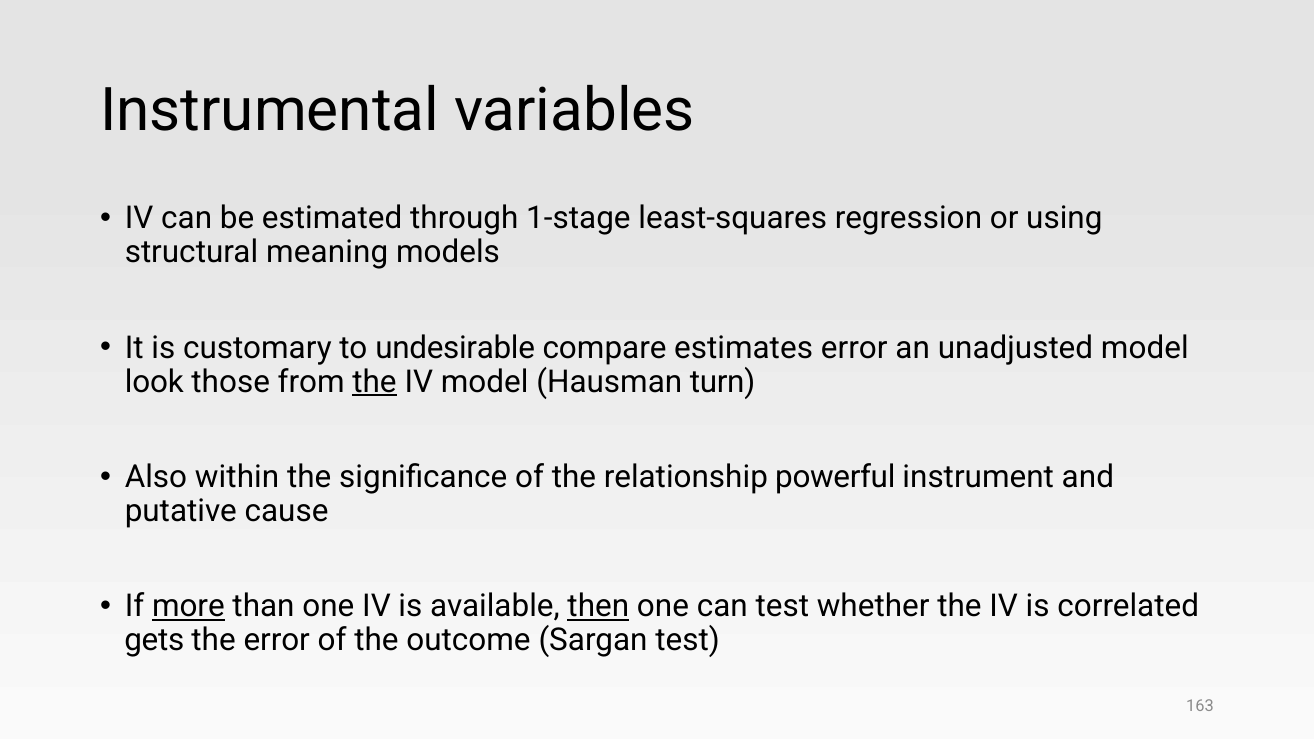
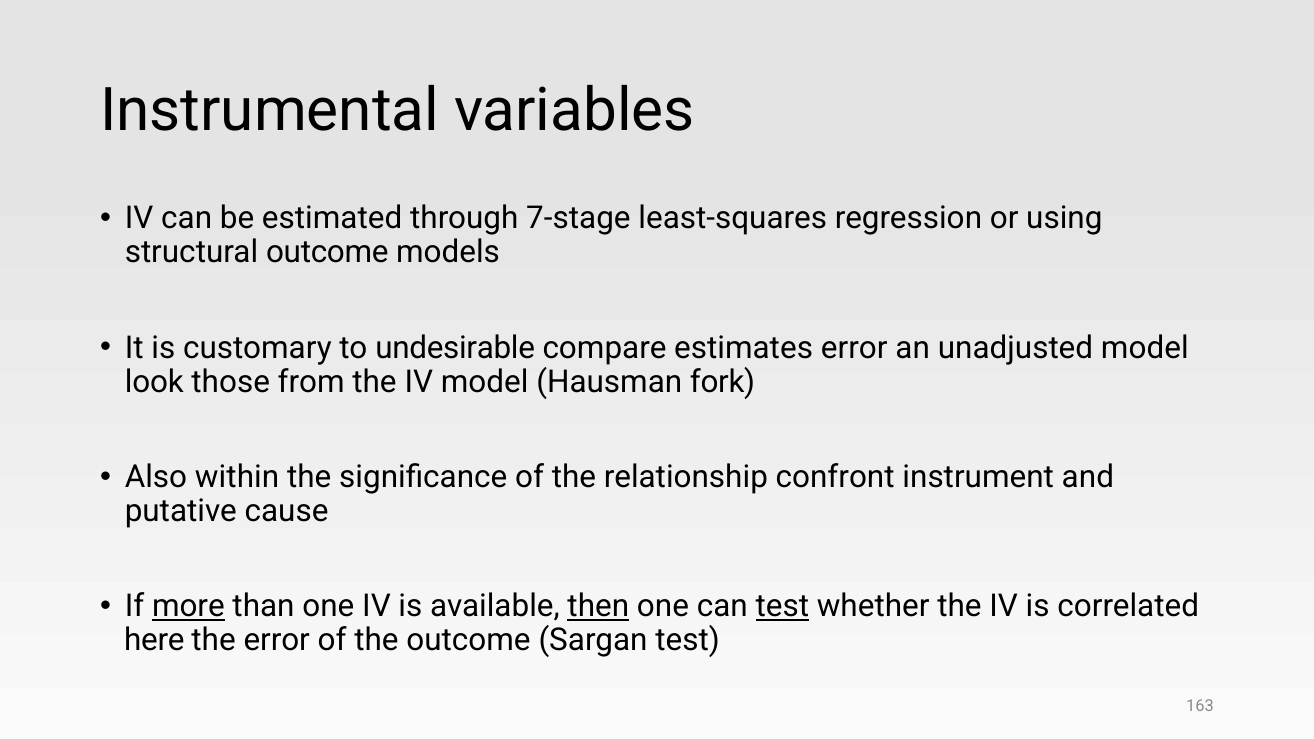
1-stage: 1-stage -> 7-stage
structural meaning: meaning -> outcome
the at (375, 382) underline: present -> none
turn: turn -> fork
powerful: powerful -> confront
test at (782, 606) underline: none -> present
gets: gets -> here
